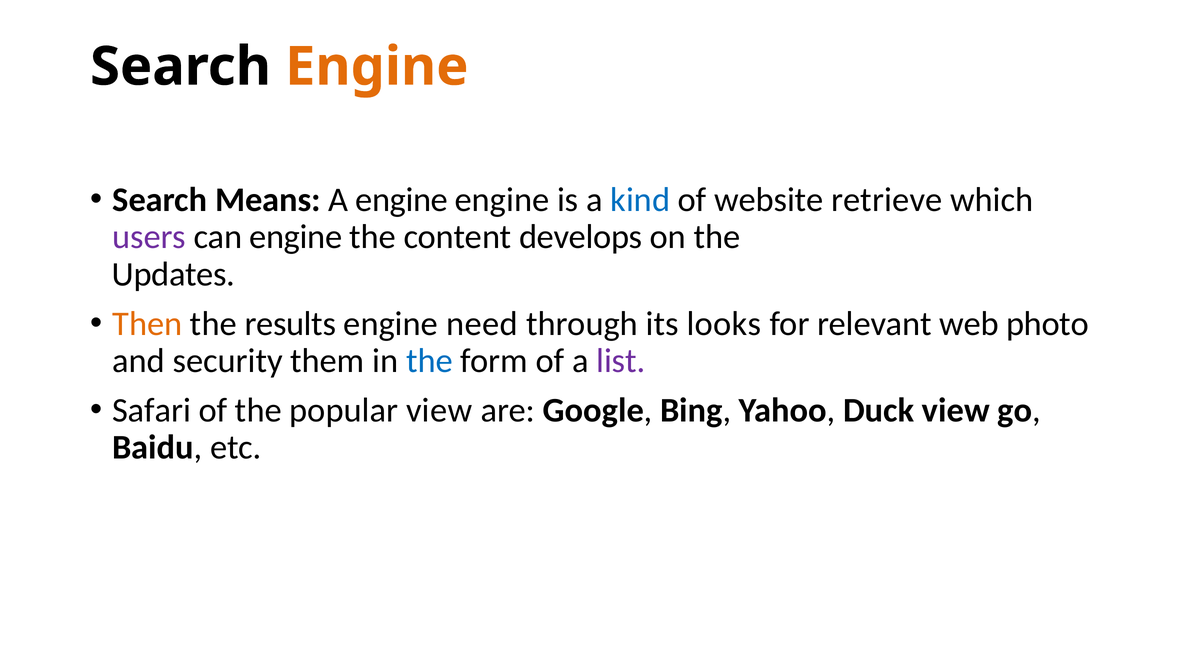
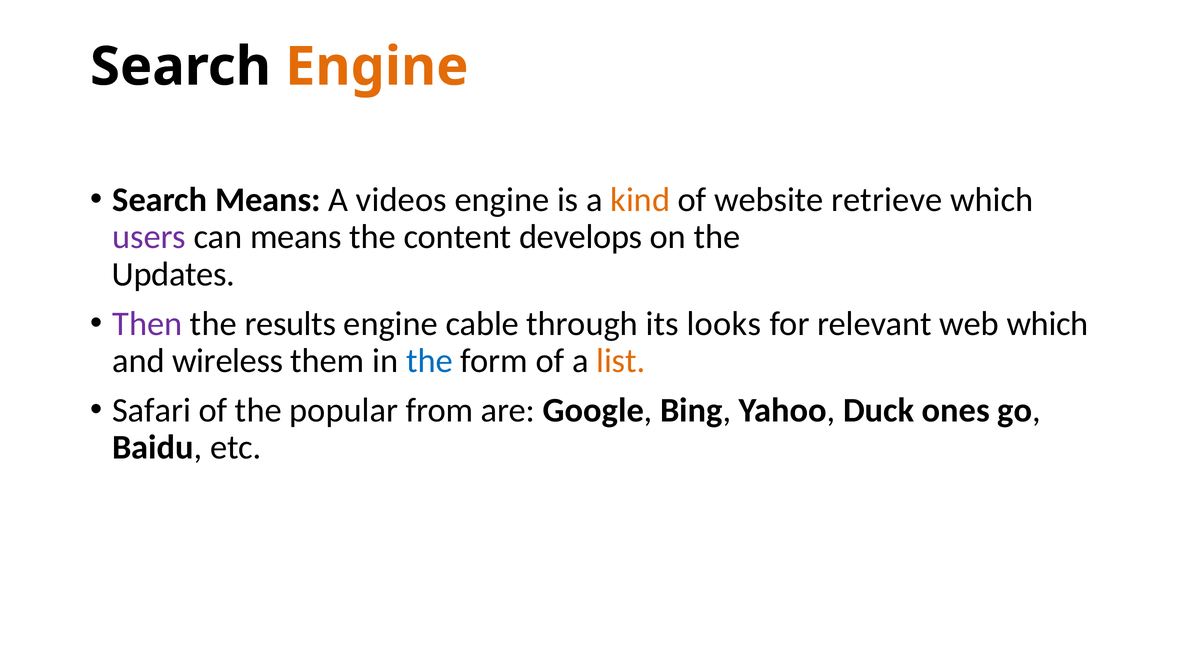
A engine: engine -> videos
kind colour: blue -> orange
can engine: engine -> means
Then colour: orange -> purple
need: need -> cable
web photo: photo -> which
security: security -> wireless
list colour: purple -> orange
popular view: view -> from
Duck view: view -> ones
